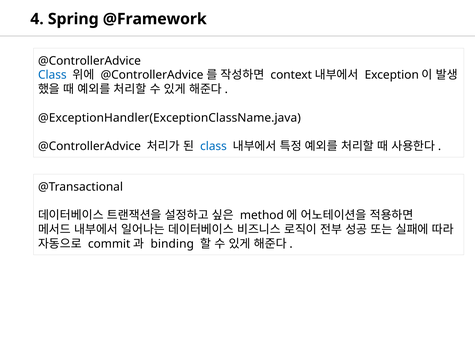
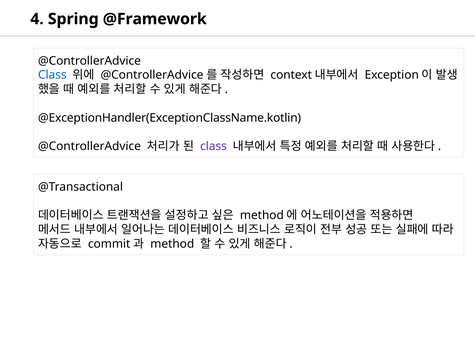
@ExceptionHandler(ExceptionClassName.java: @ExceptionHandler(ExceptionClassName.java -> @ExceptionHandler(ExceptionClassName.kotlin
class at (213, 146) colour: blue -> purple
binding: binding -> method
